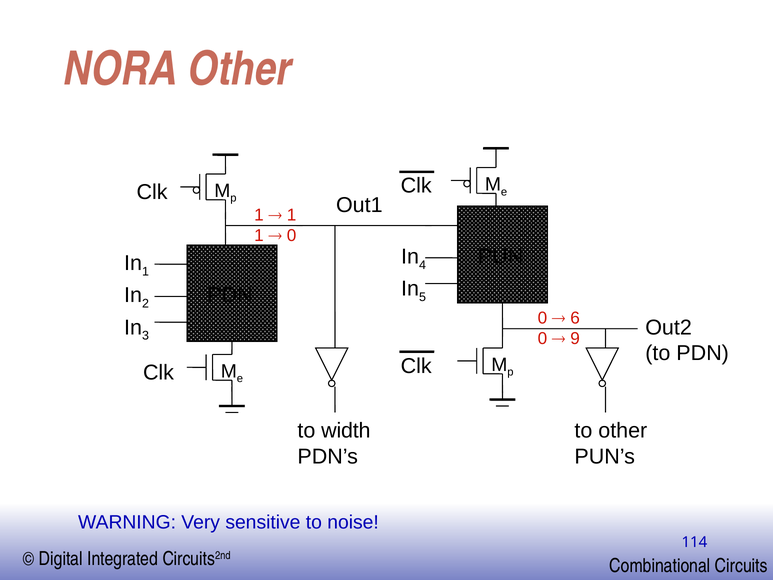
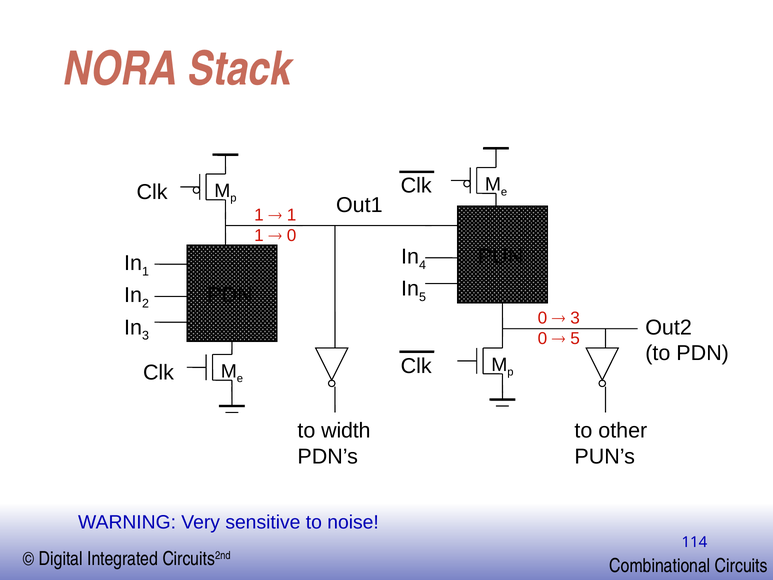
NORA Other: Other -> Stack
6 at (575, 318): 6 -> 3
9 at (575, 339): 9 -> 5
